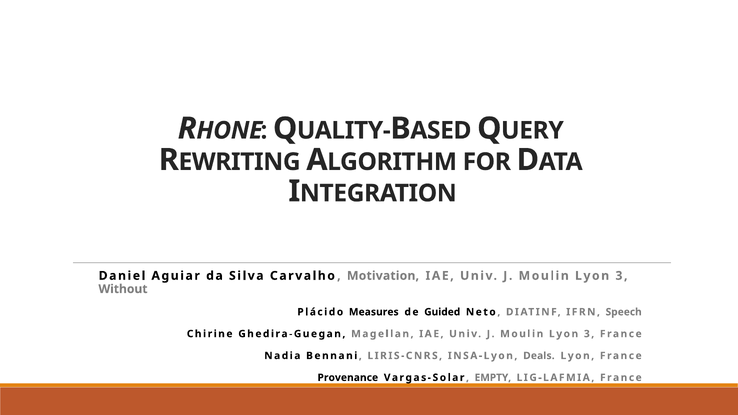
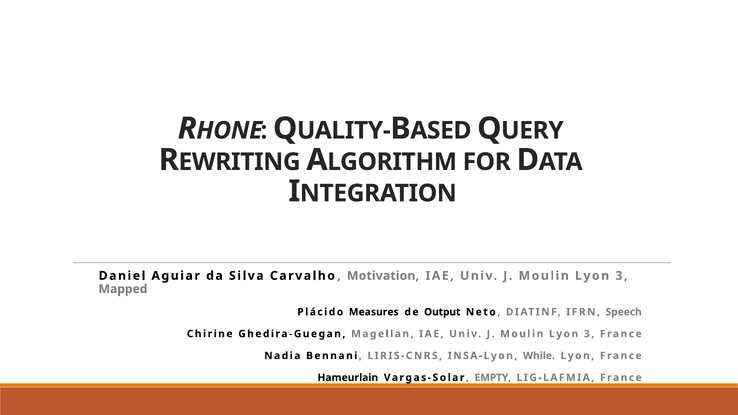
Without: Without -> Mapped
Guided: Guided -> Output
Deals: Deals -> While
Provenance: Provenance -> Hameurlain
